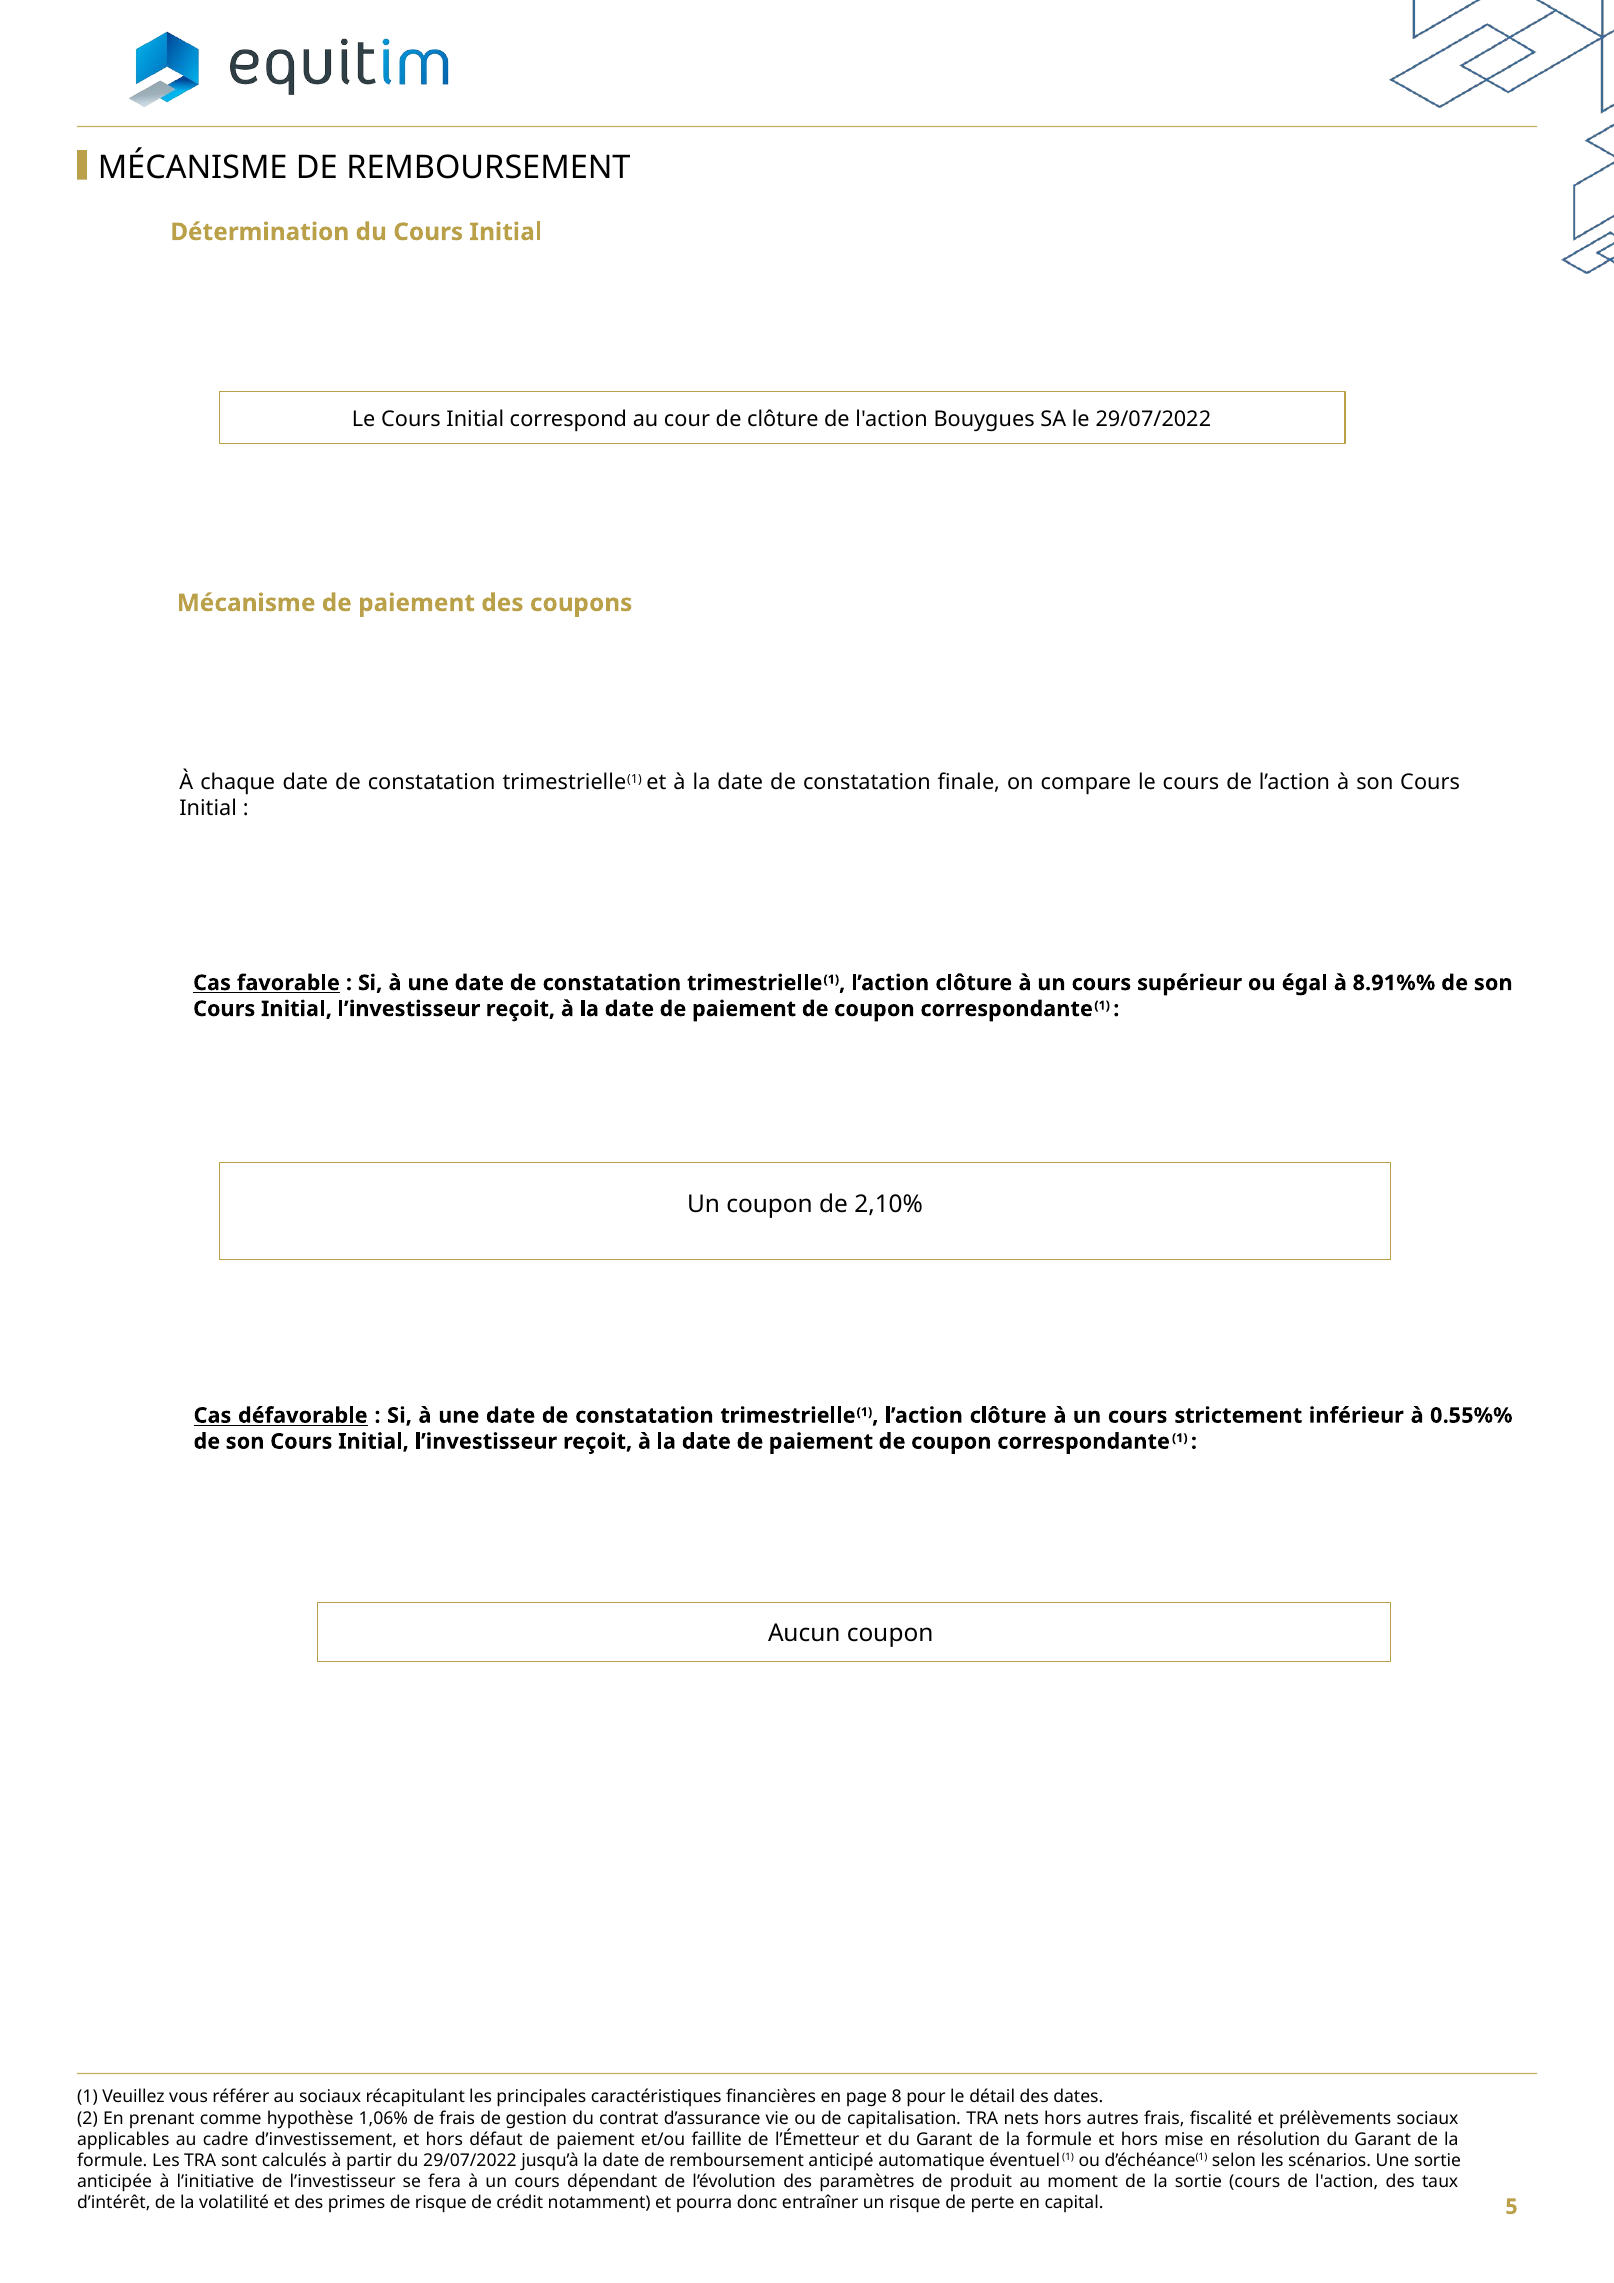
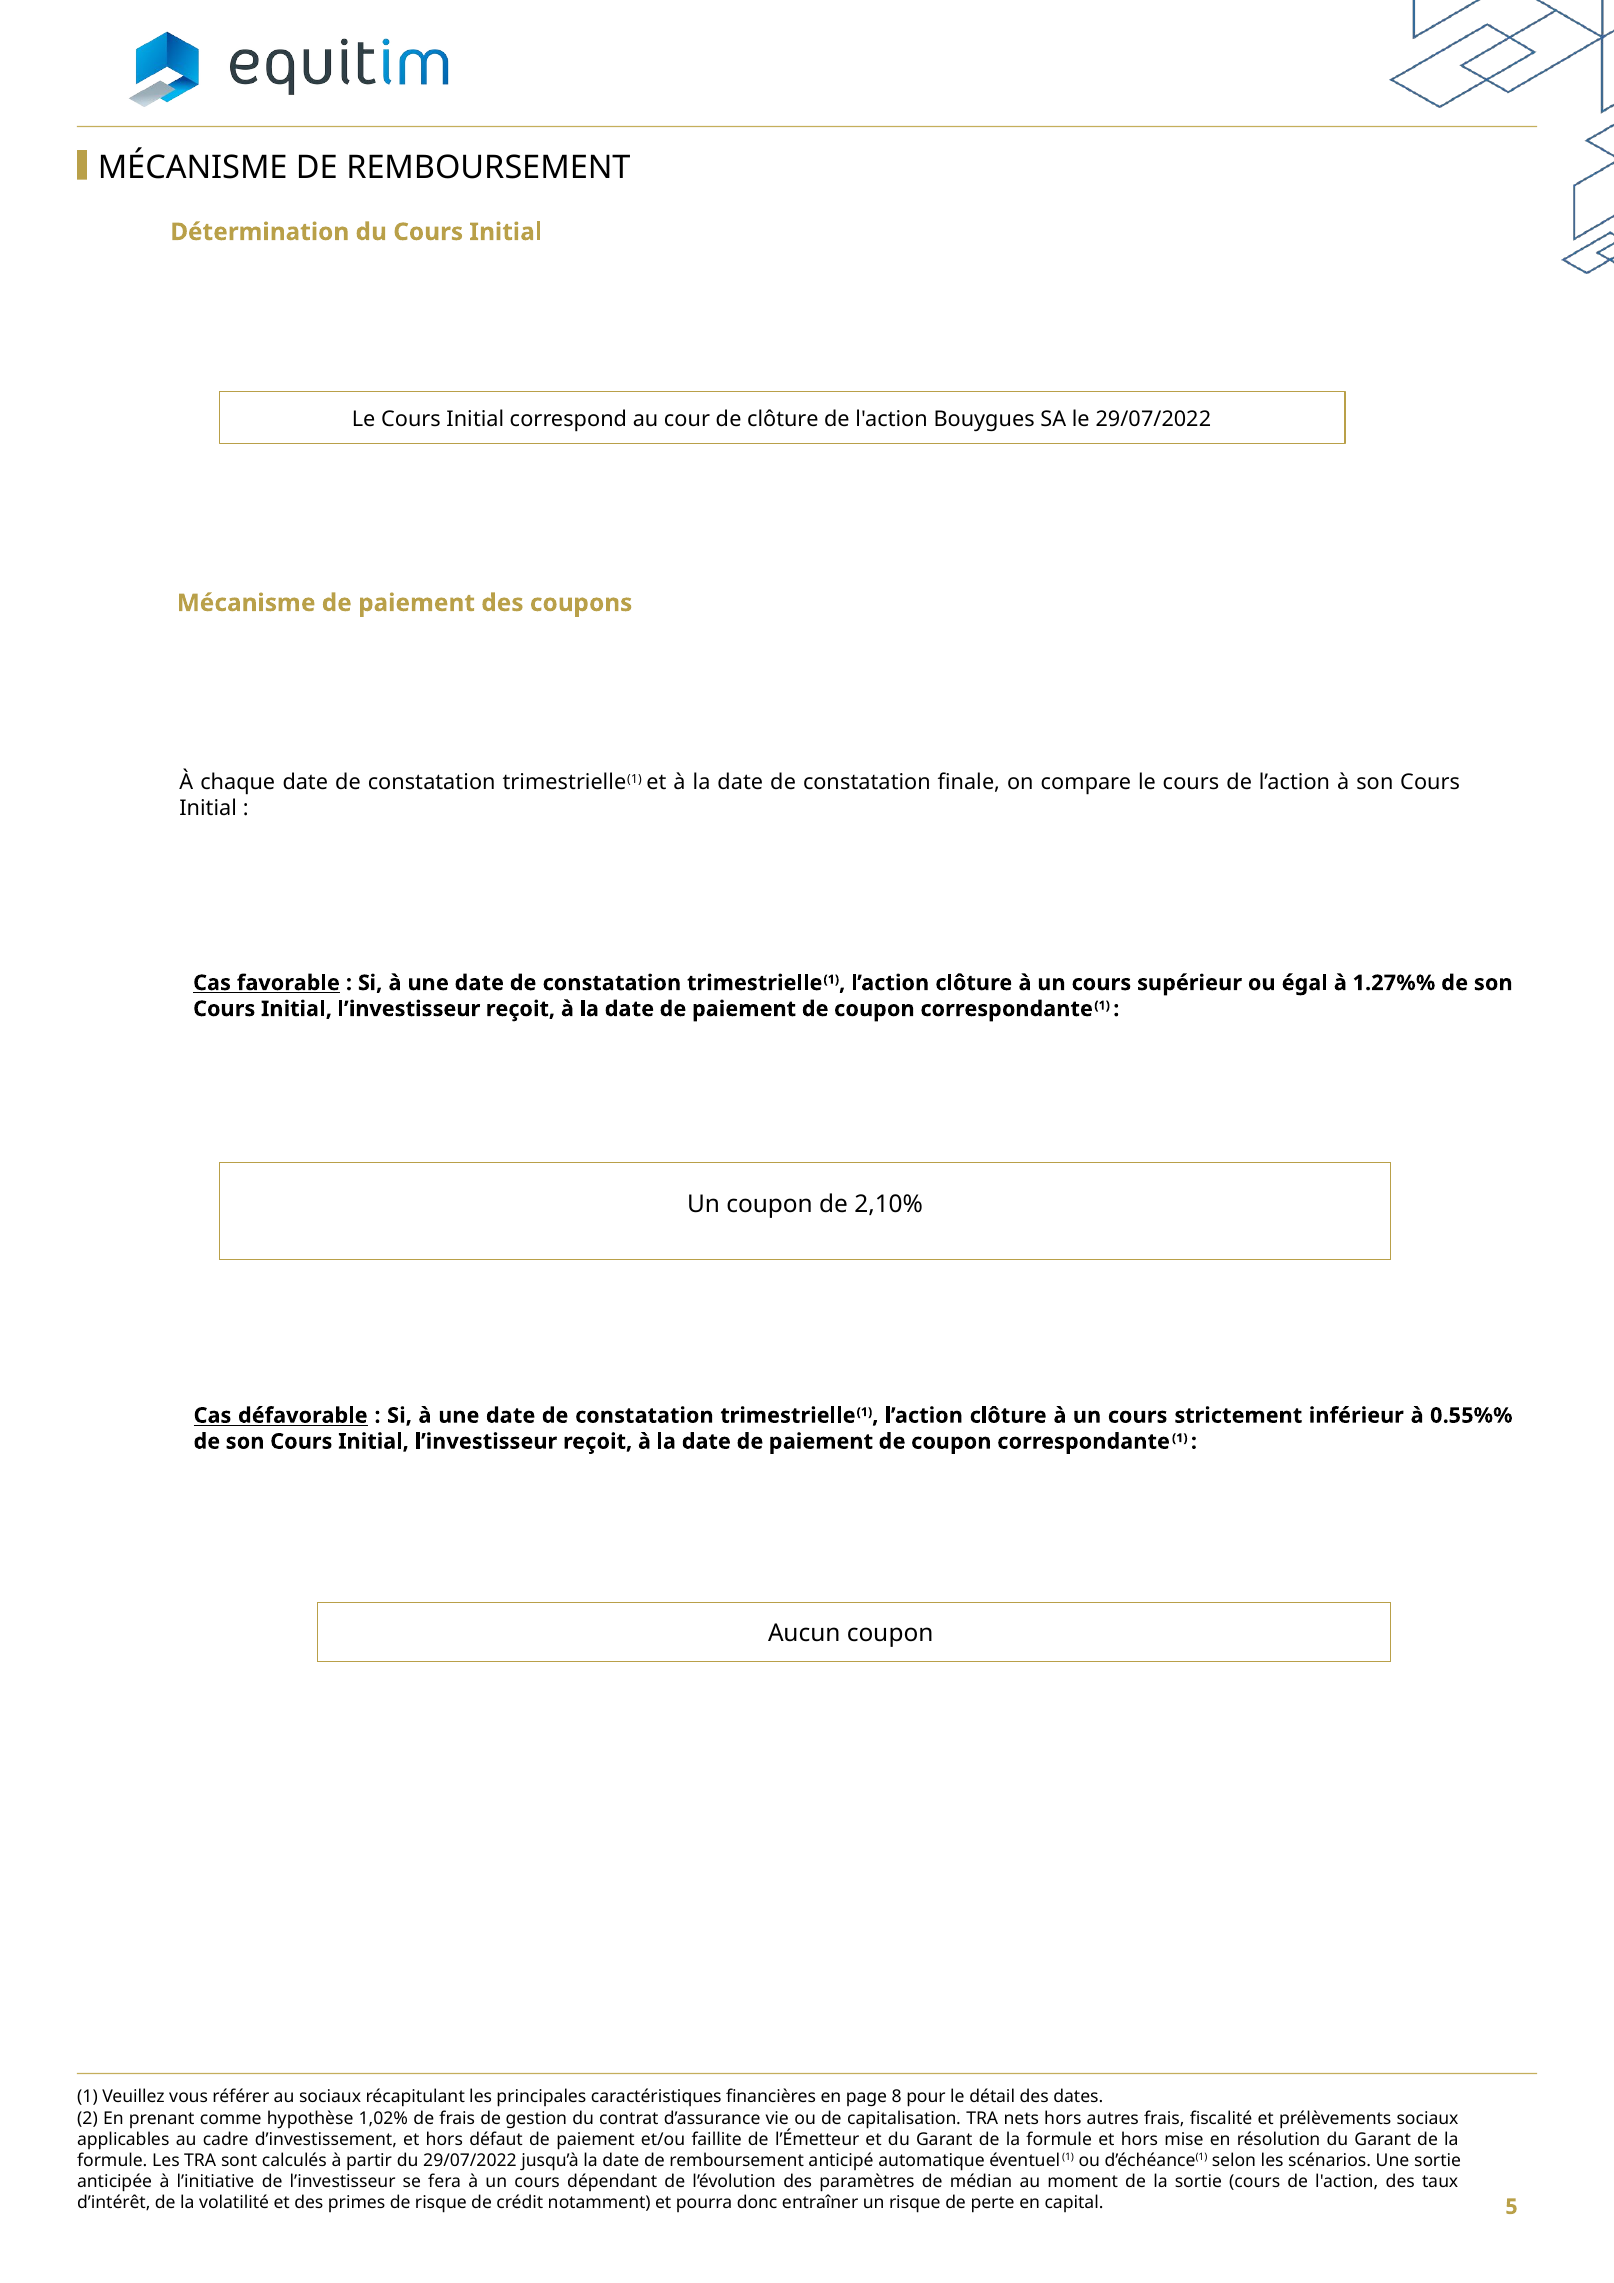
8.91%%: 8.91%% -> 1.27%%
1,06%: 1,06% -> 1,02%
produit: produit -> médian
